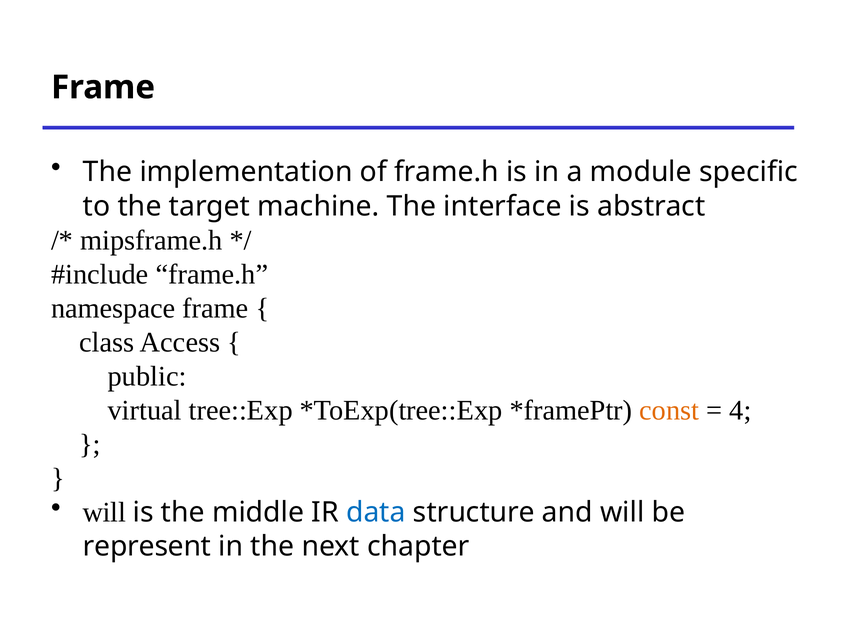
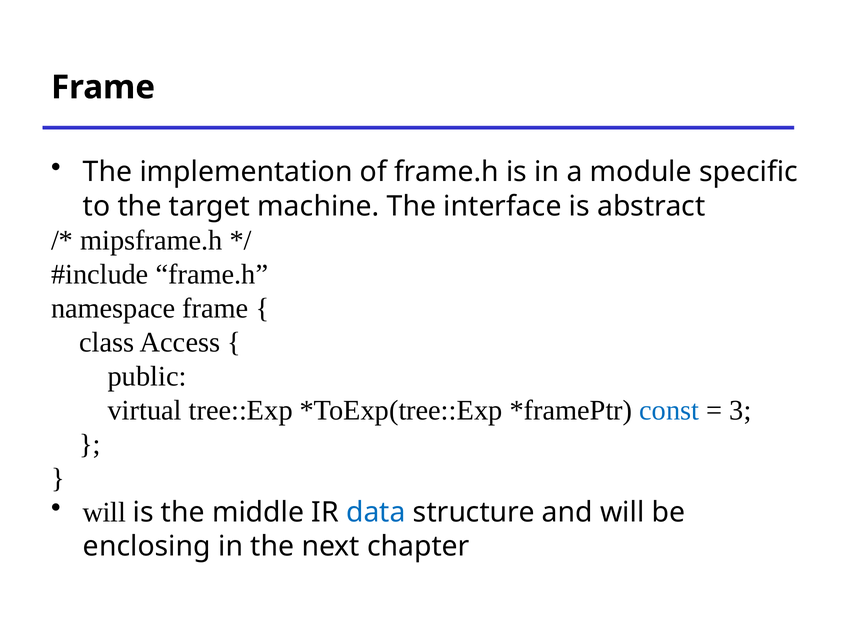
const colour: orange -> blue
4: 4 -> 3
represent: represent -> enclosing
